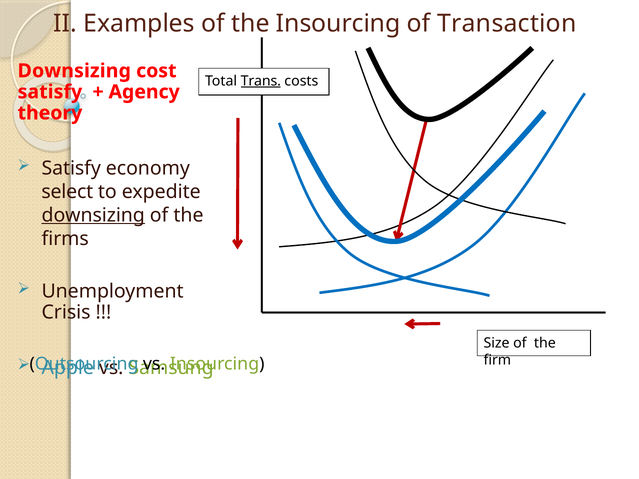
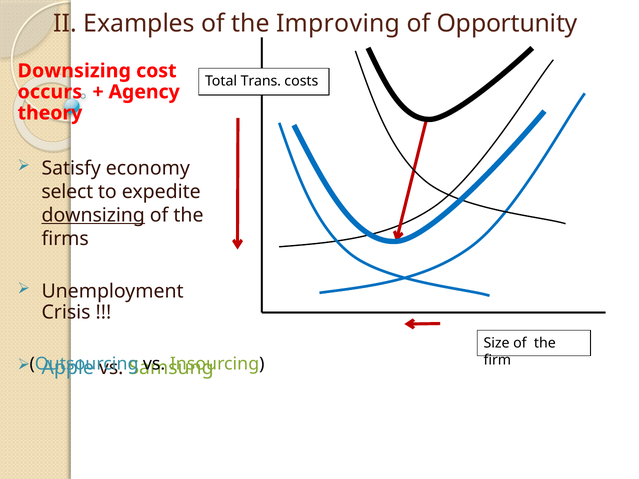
the Insourcing: Insourcing -> Improving
Transaction: Transaction -> Opportunity
Trans underline: present -> none
satisfy at (50, 92): satisfy -> occurs
